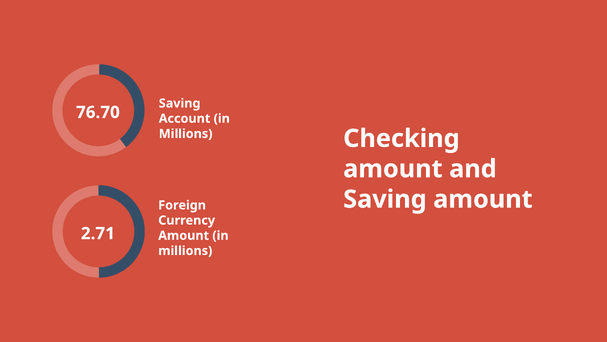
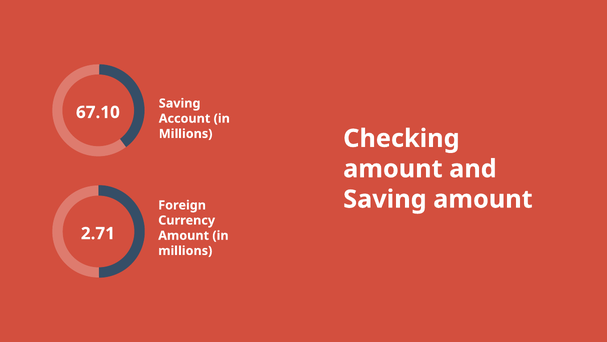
76.70: 76.70 -> 67.10
